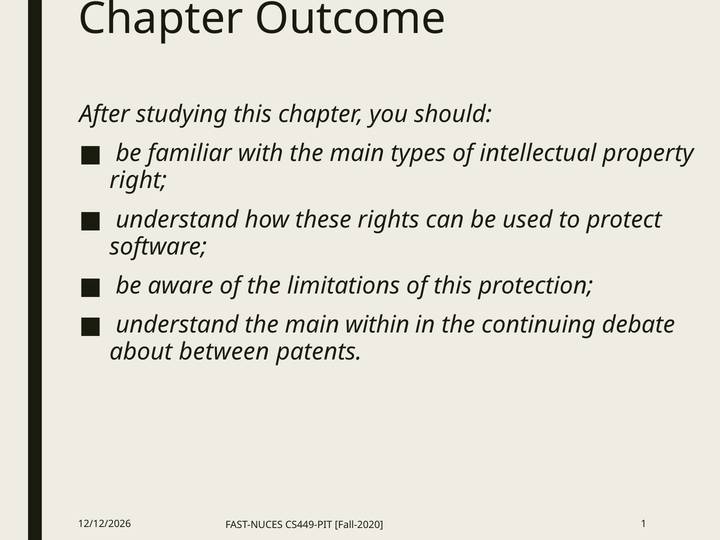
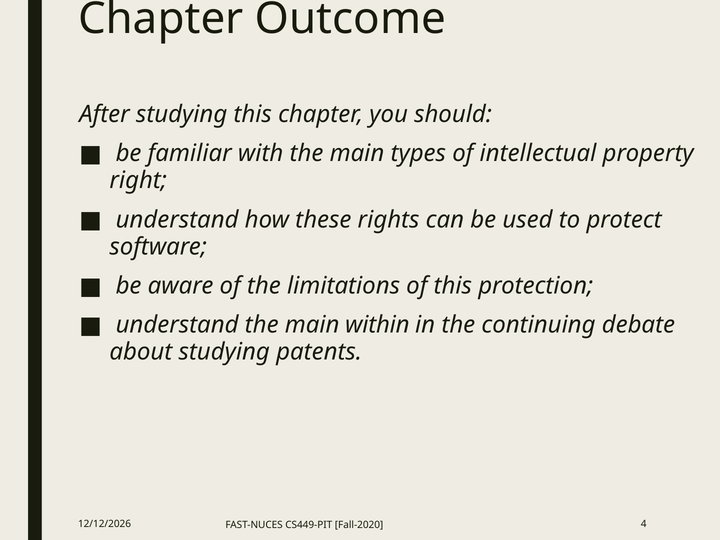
about between: between -> studying
1: 1 -> 4
